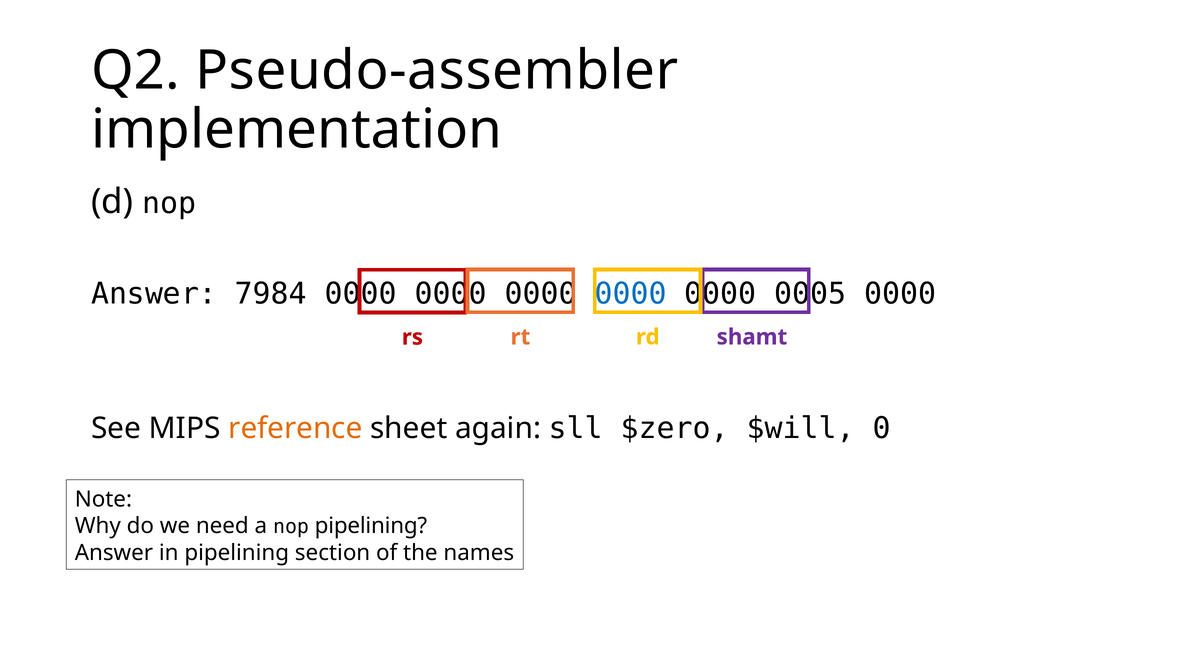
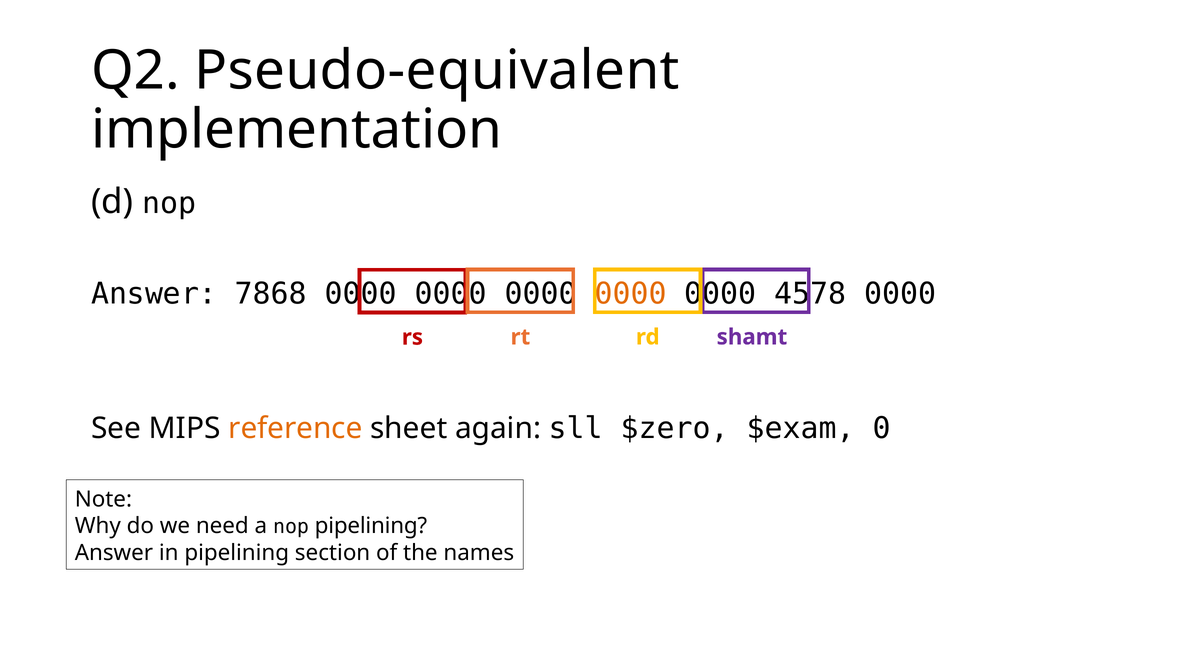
Pseudo-assembler: Pseudo-assembler -> Pseudo-equivalent
7984: 7984 -> 7868
0000 at (631, 294) colour: blue -> orange
0005: 0005 -> 4578
$will: $will -> $exam
